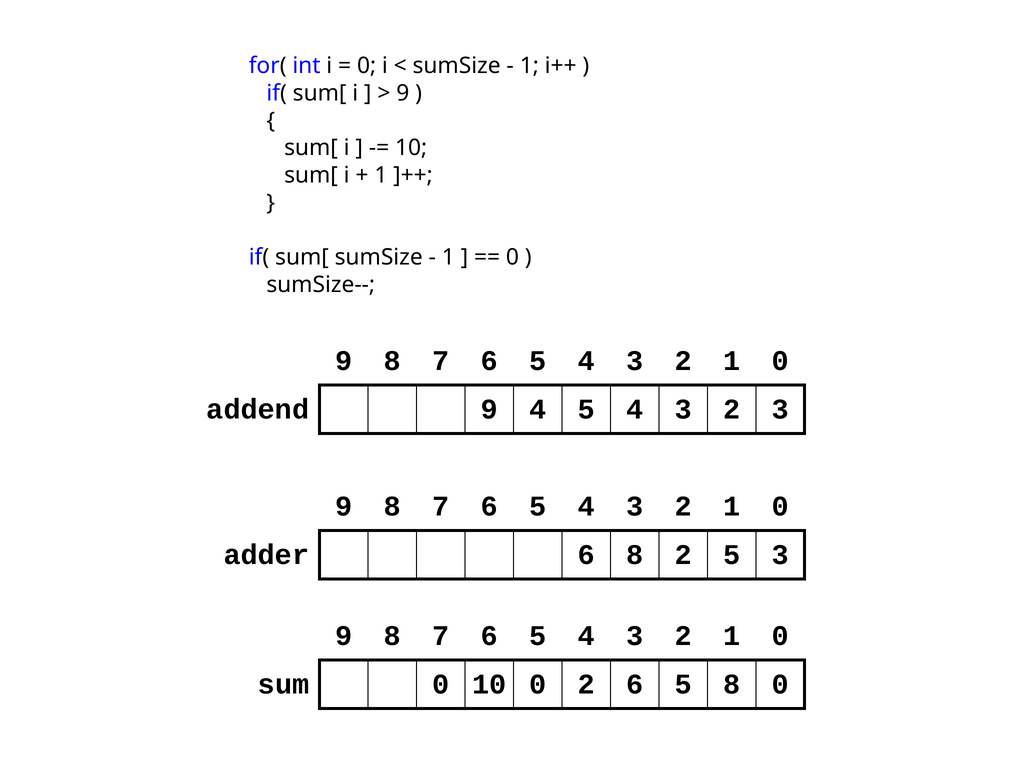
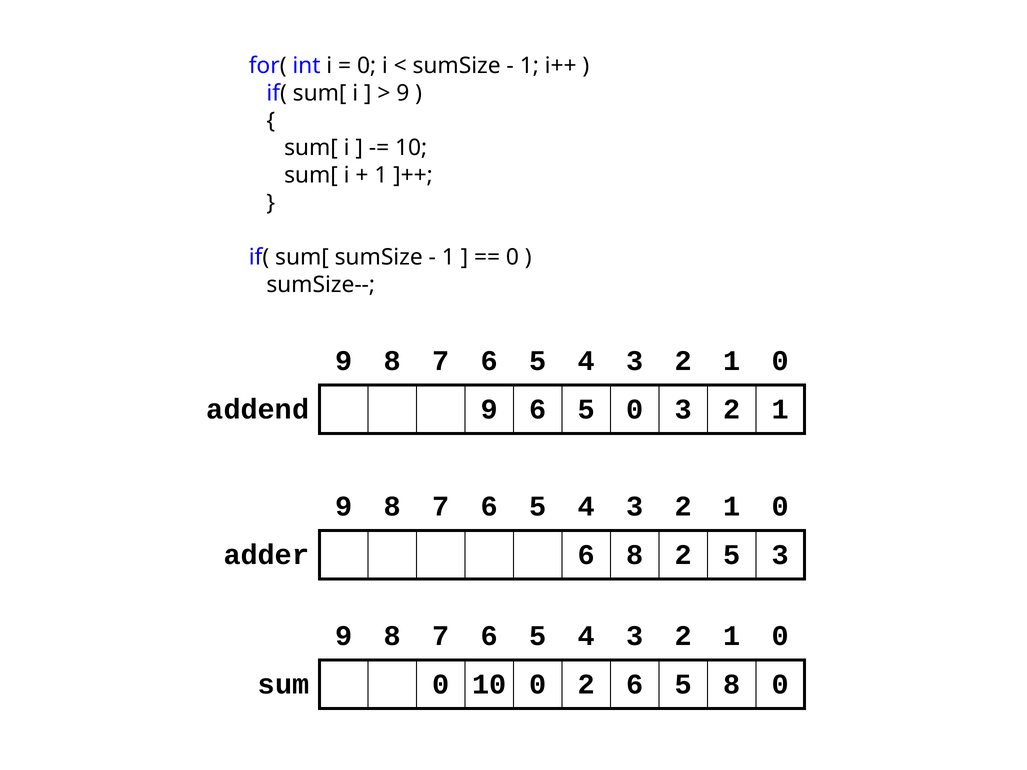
9 4: 4 -> 6
4 at (635, 410): 4 -> 0
3 at (780, 410): 3 -> 1
